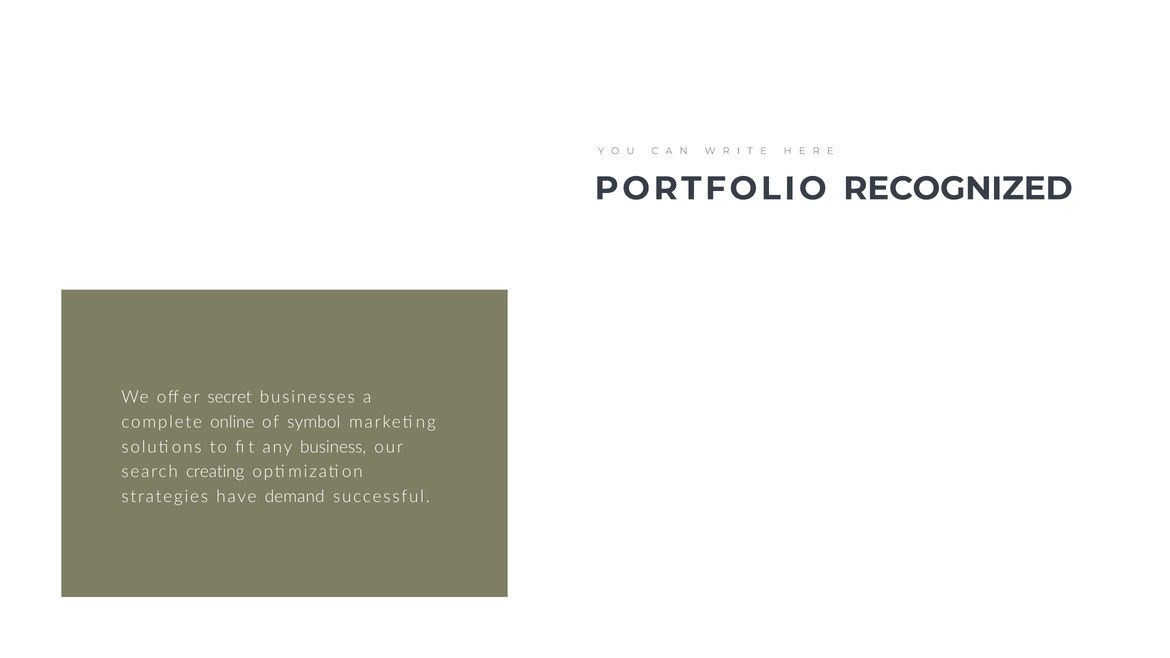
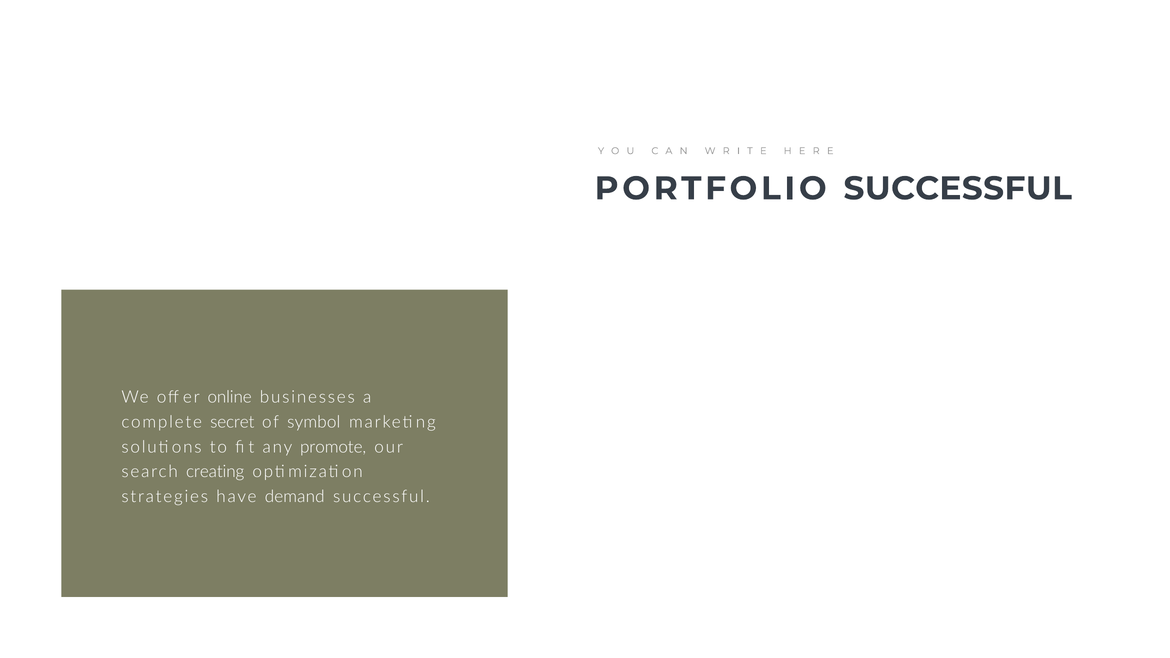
PORTFOLIO RECOGNIZED: RECOGNIZED -> SUCCESSFUL
secret: secret -> online
online: online -> secret
business: business -> promote
